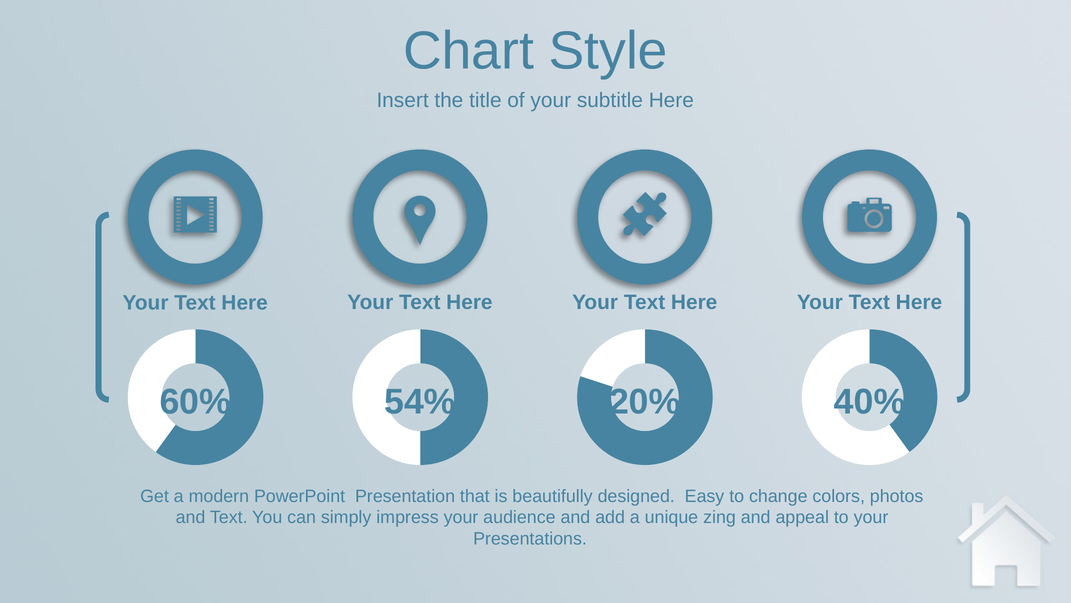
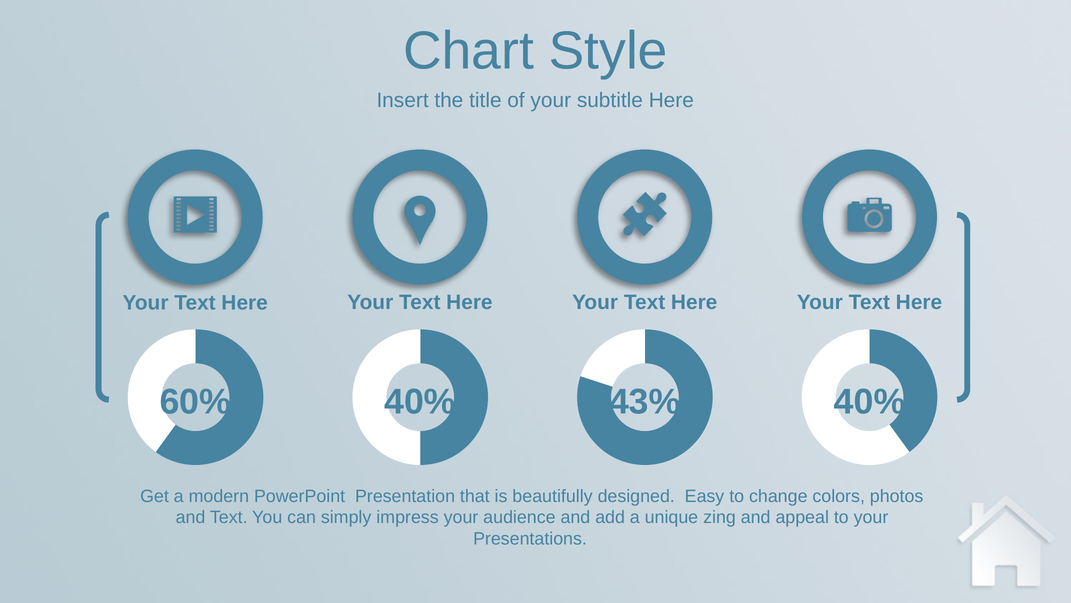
60% 54%: 54% -> 40%
20%: 20% -> 43%
